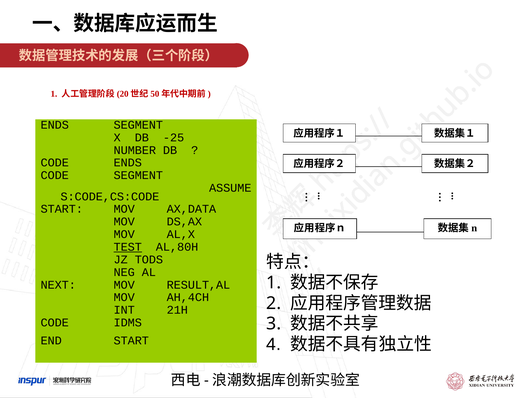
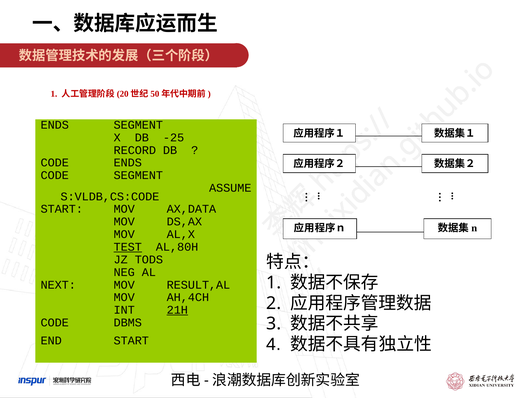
NUMBER: NUMBER -> RECORD
S:CODE,CS:CODE: S:CODE,CS:CODE -> S:VLDB,CS:CODE
21H underline: none -> present
IDMS: IDMS -> DBMS
